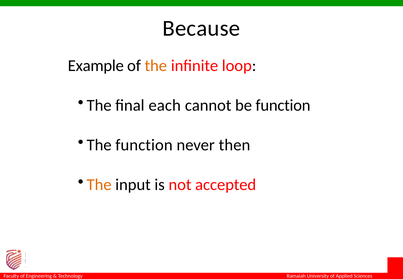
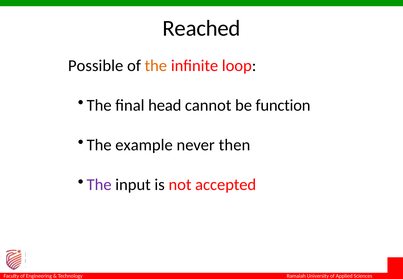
Because: Because -> Reached
Example: Example -> Possible
each: each -> head
The function: function -> example
The at (99, 185) colour: orange -> purple
